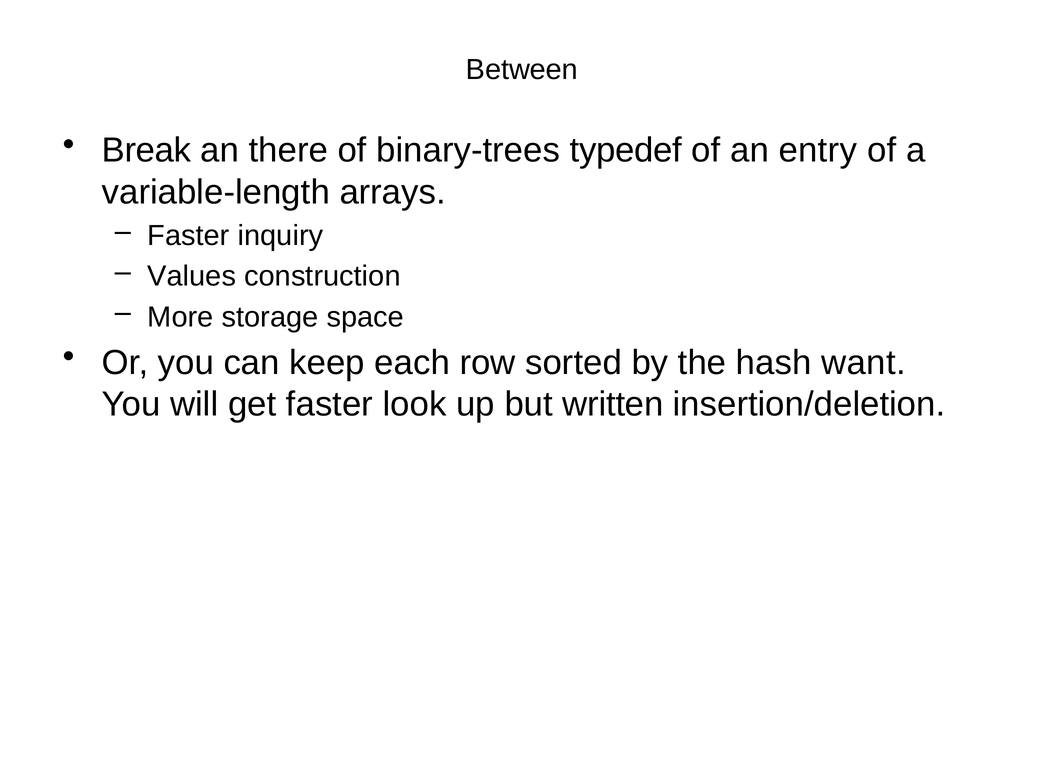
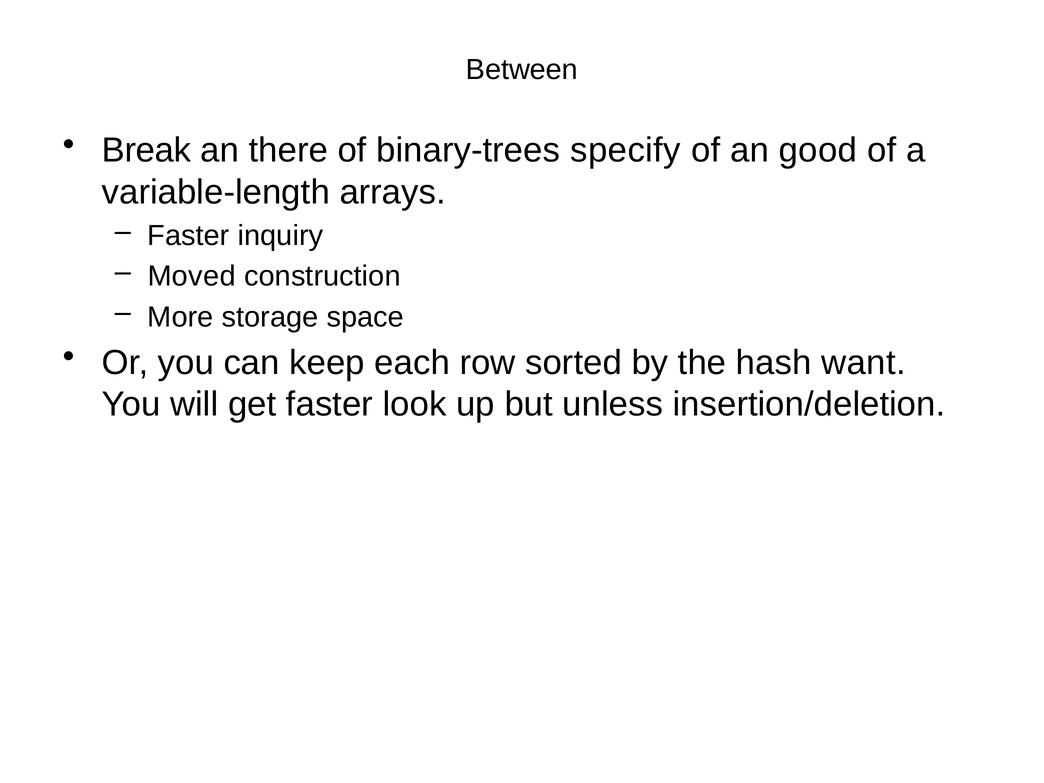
typedef: typedef -> specify
entry: entry -> good
Values: Values -> Moved
written: written -> unless
